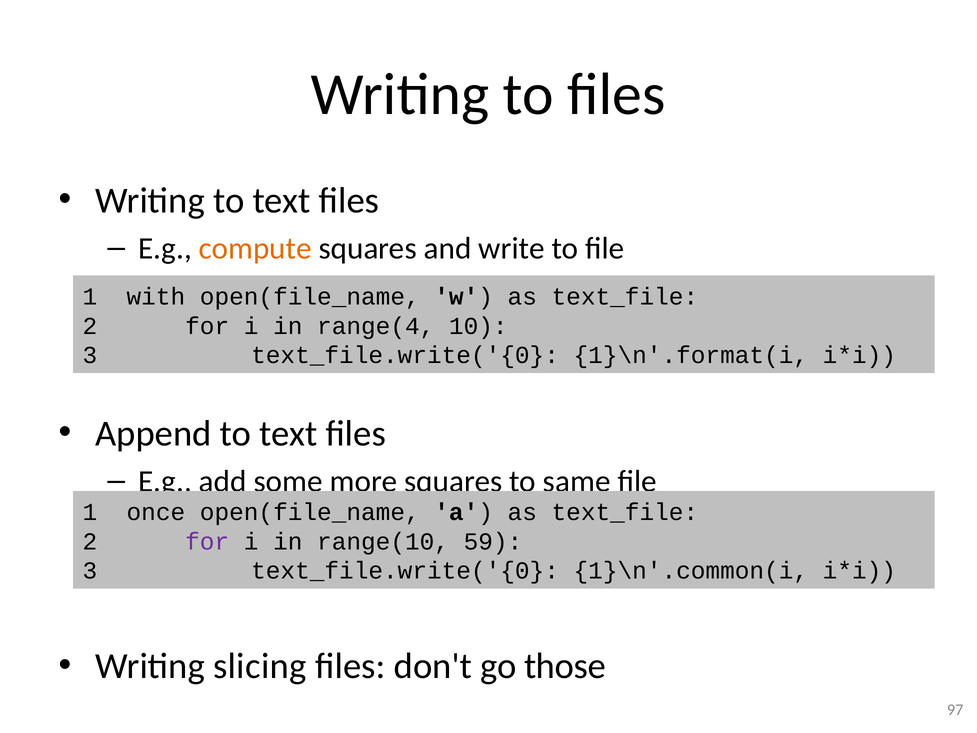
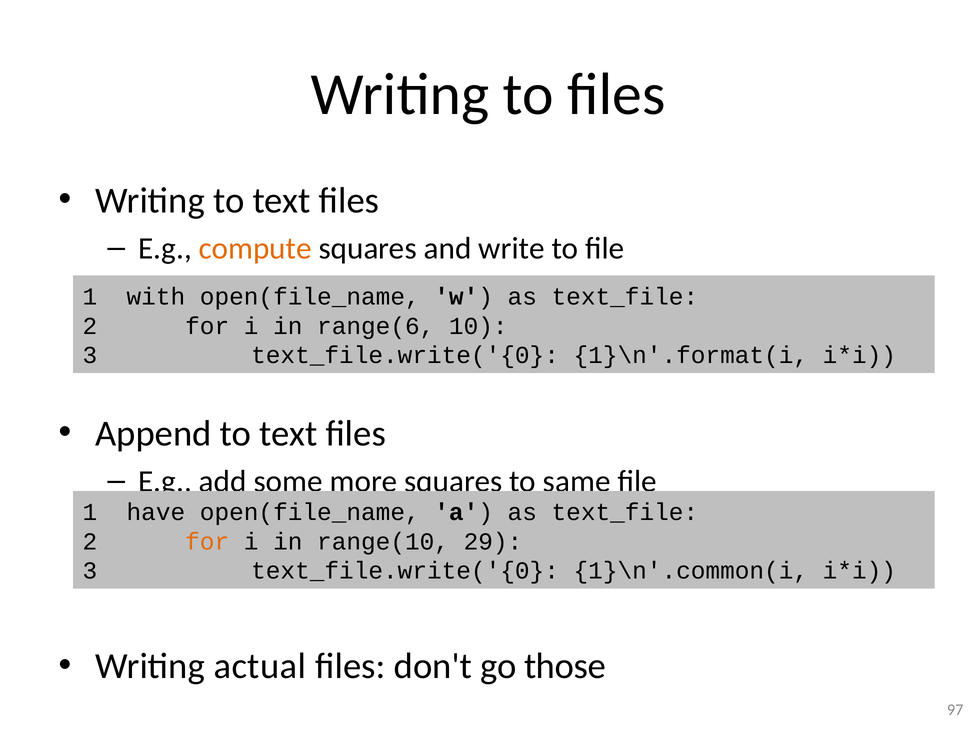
range(4: range(4 -> range(6
once: once -> have
for at (207, 541) colour: purple -> orange
59: 59 -> 29
slicing: slicing -> actual
